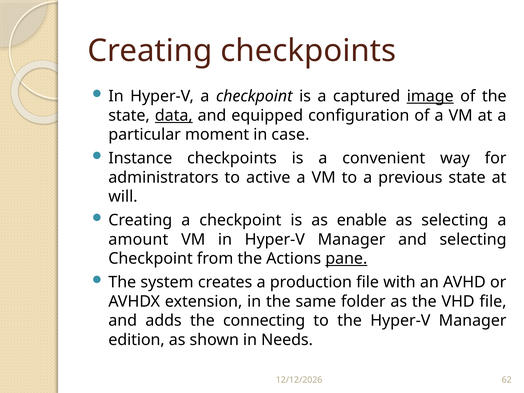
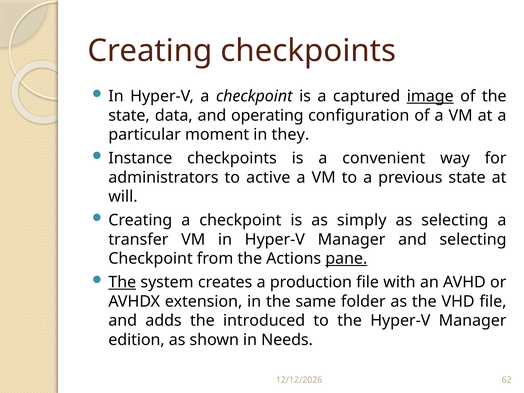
data underline: present -> none
equipped: equipped -> operating
case: case -> they
enable: enable -> simply
amount: amount -> transfer
The at (122, 282) underline: none -> present
connecting: connecting -> introduced
